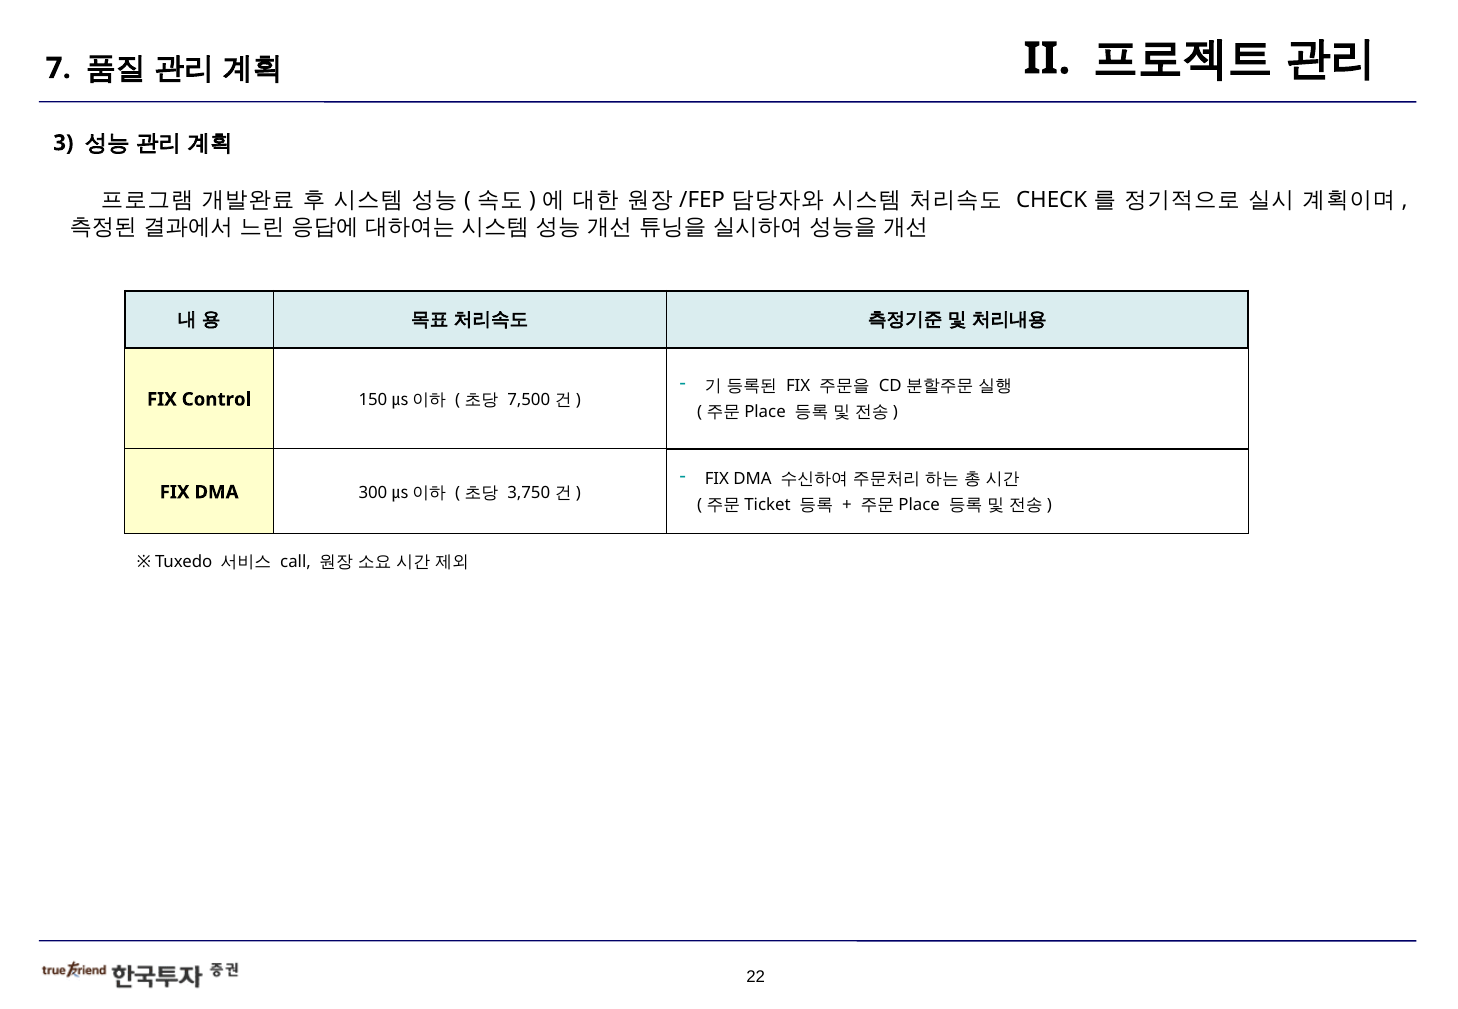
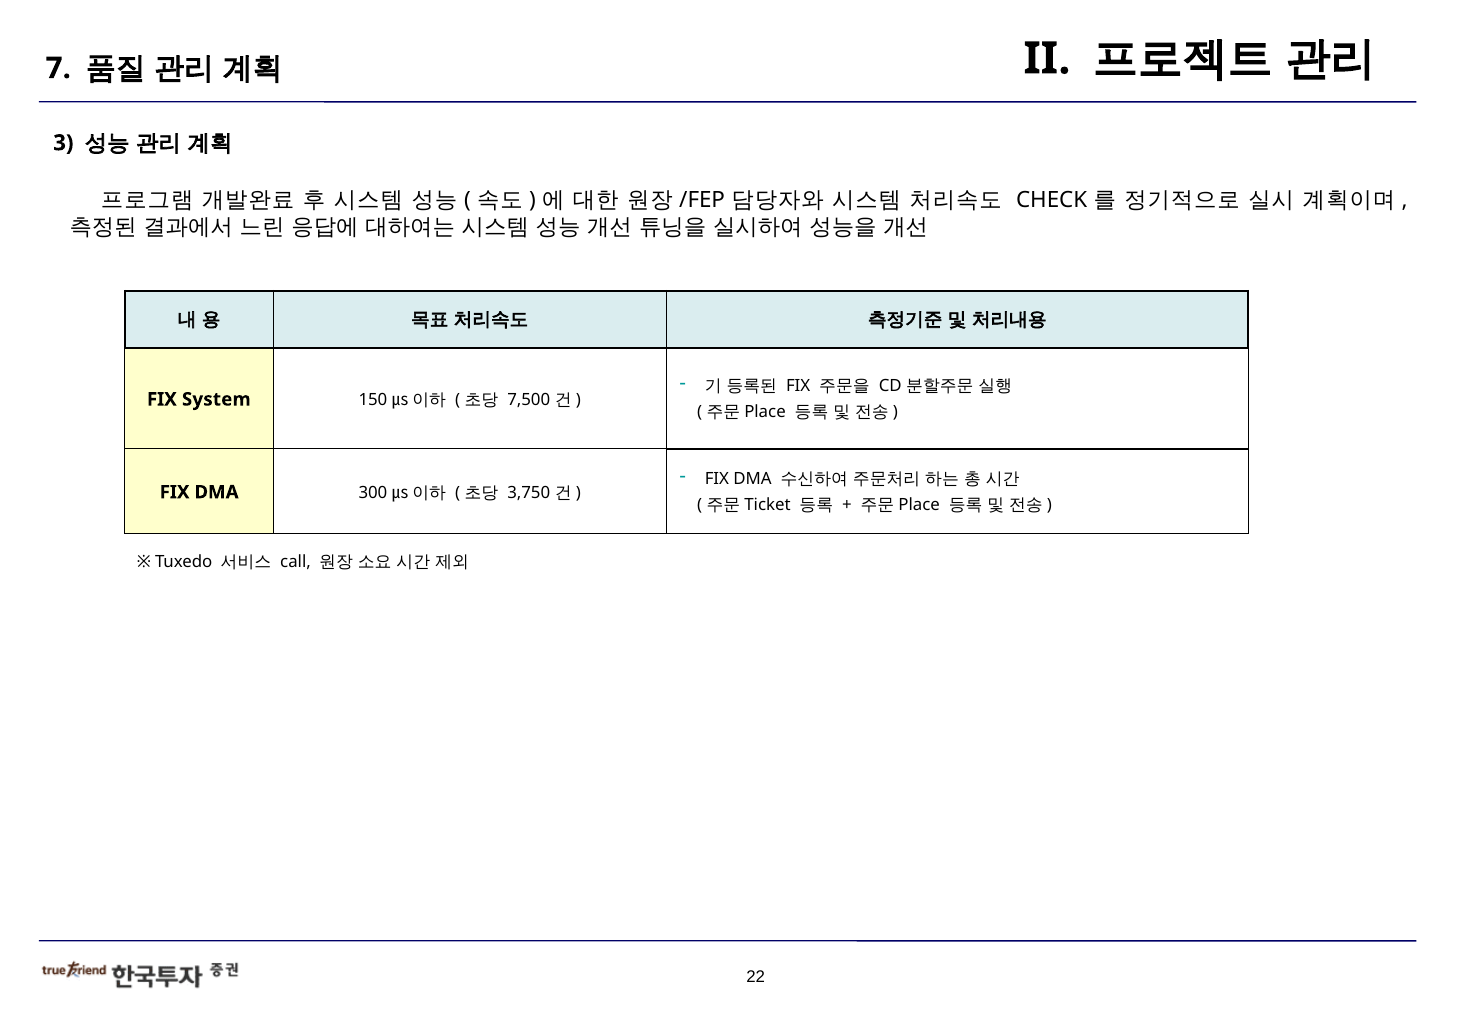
Control: Control -> System
